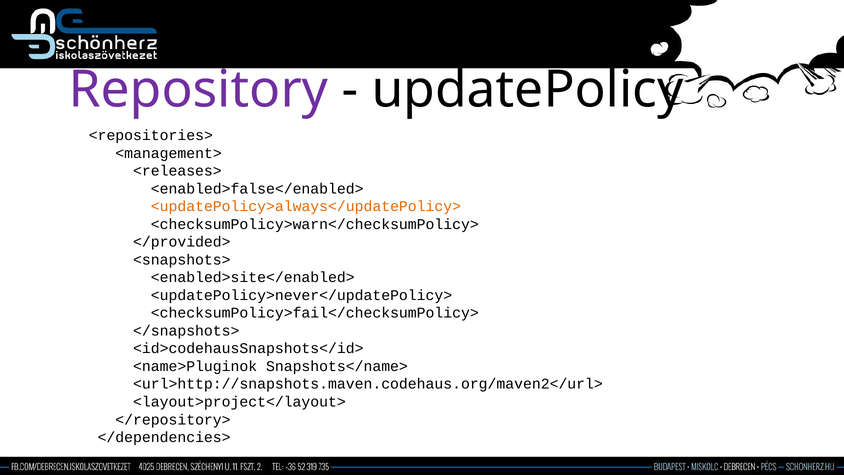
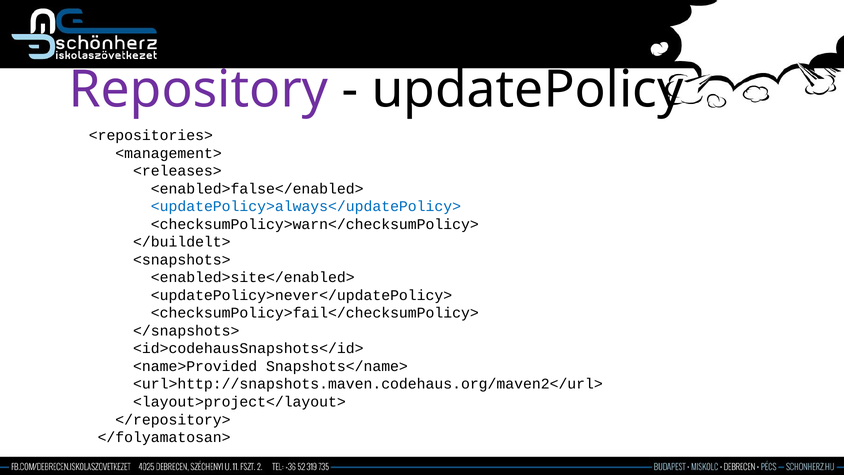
<updatePolicy>always</updatePolicy> colour: orange -> blue
</provided>: </provided> -> </buildelt>
<name>Pluginok: <name>Pluginok -> <name>Provided
</dependencies>: </dependencies> -> </folyamatosan>
